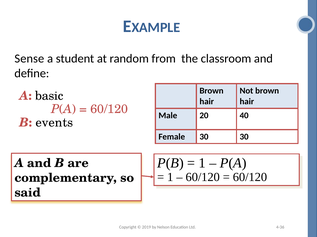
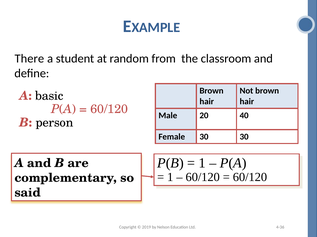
Sense: Sense -> There
events: events -> person
